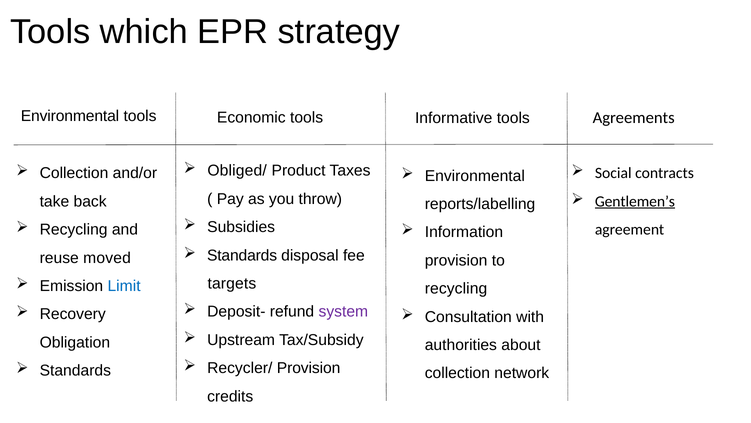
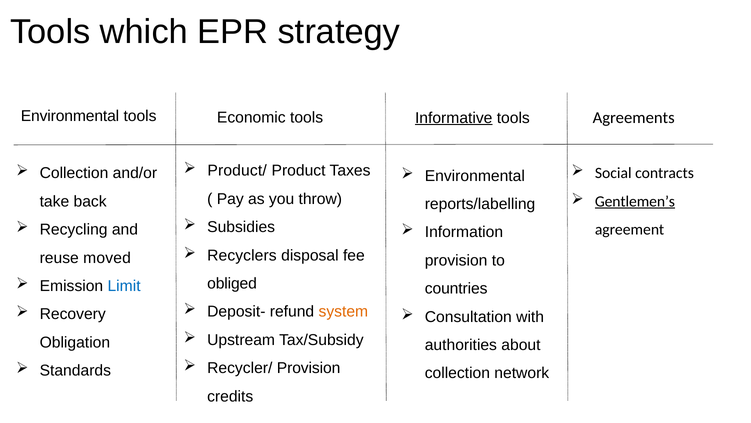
Informative underline: none -> present
Obliged/: Obliged/ -> Product/
Standards at (242, 255): Standards -> Recyclers
targets: targets -> obliged
recycling at (456, 288): recycling -> countries
system colour: purple -> orange
